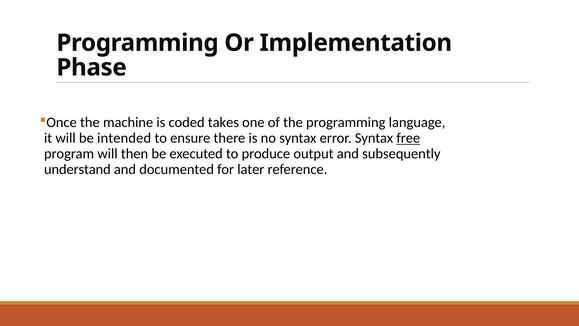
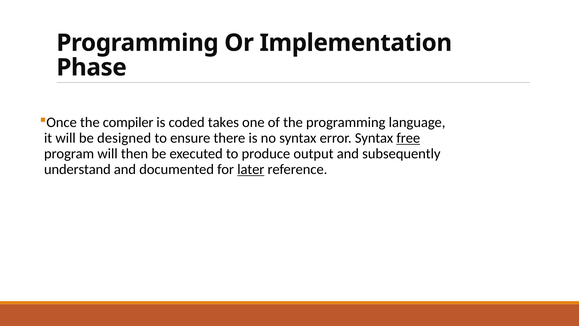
machine: machine -> compiler
intended: intended -> designed
later underline: none -> present
